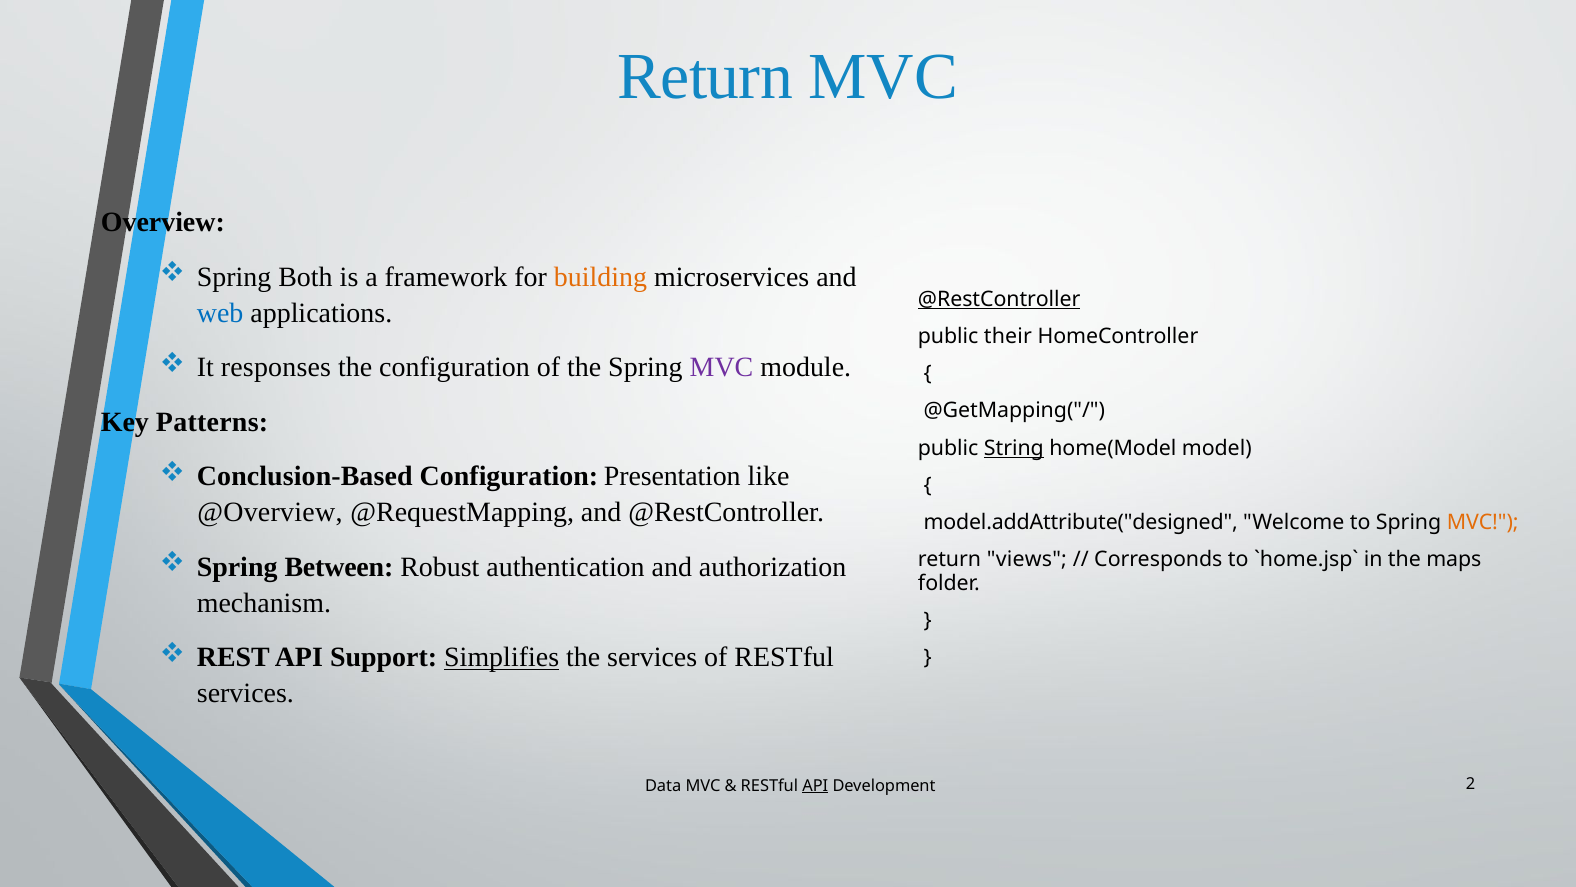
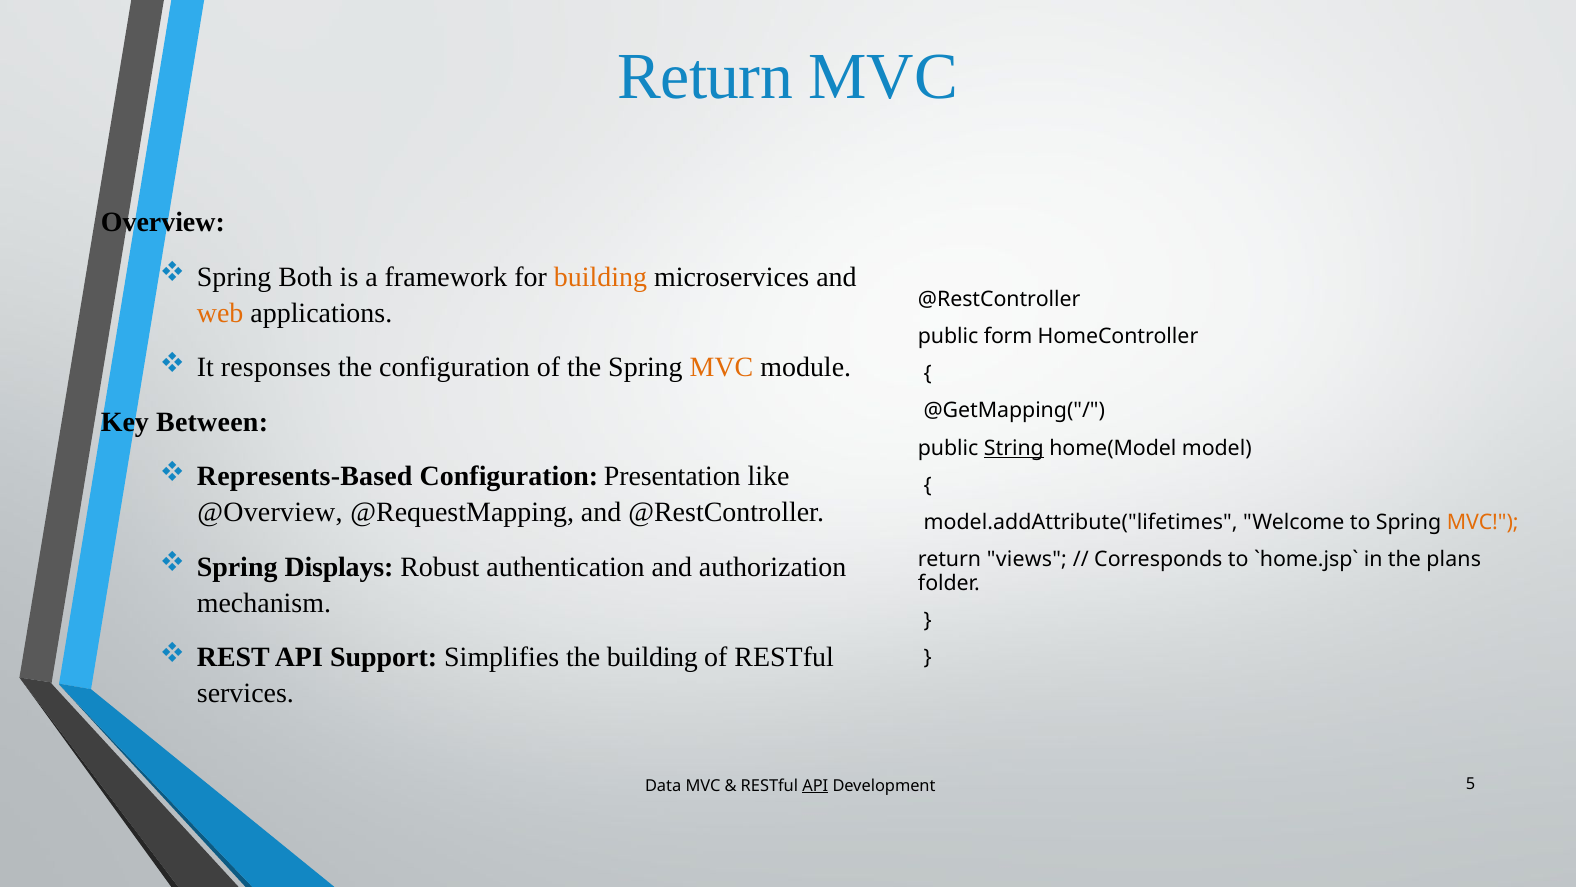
@RestController at (999, 299) underline: present -> none
web colour: blue -> orange
their: their -> form
MVC at (722, 367) colour: purple -> orange
Patterns: Patterns -> Between
Conclusion-Based: Conclusion-Based -> Represents-Based
model.addAttribute("designed: model.addAttribute("designed -> model.addAttribute("lifetimes
Between: Between -> Displays
maps: maps -> plans
Simplifies underline: present -> none
the services: services -> building
2: 2 -> 5
